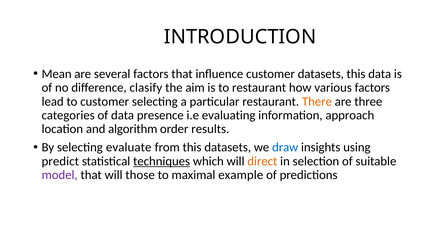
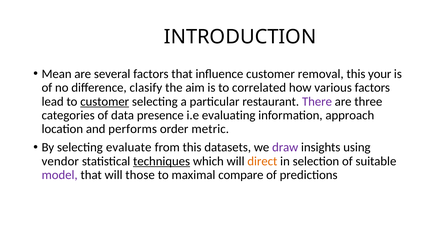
customer datasets: datasets -> removal
this data: data -> your
to restaurant: restaurant -> correlated
customer at (105, 102) underline: none -> present
There colour: orange -> purple
algorithm: algorithm -> performs
results: results -> metric
draw colour: blue -> purple
predict: predict -> vendor
example: example -> compare
